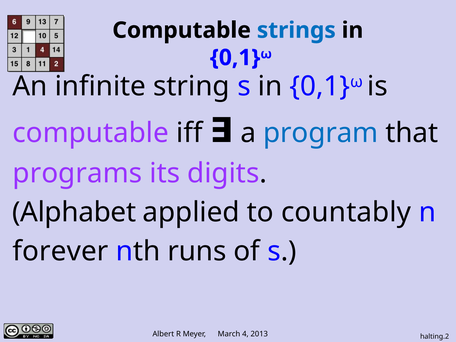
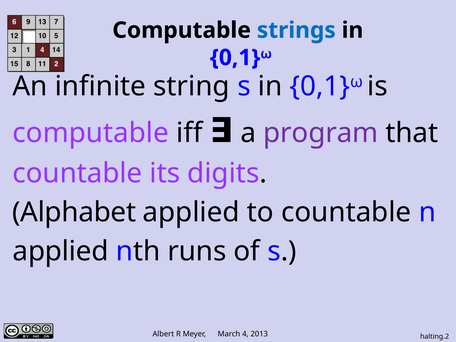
program colour: blue -> purple
programs at (77, 173): programs -> countable
to countably: countably -> countable
forever at (60, 251): forever -> applied
